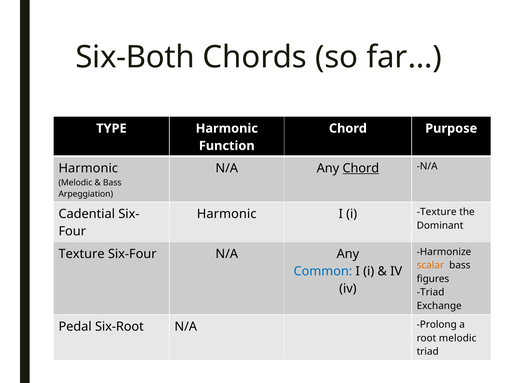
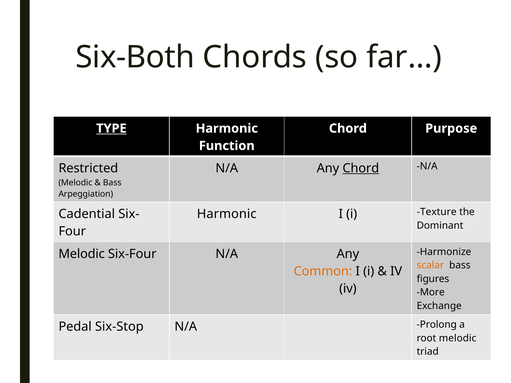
TYPE underline: none -> present
Harmonic at (88, 168): Harmonic -> Restricted
Texture at (82, 254): Texture -> Melodic
Common colour: blue -> orange
Triad at (431, 293): Triad -> More
Six-Root: Six-Root -> Six-Stop
